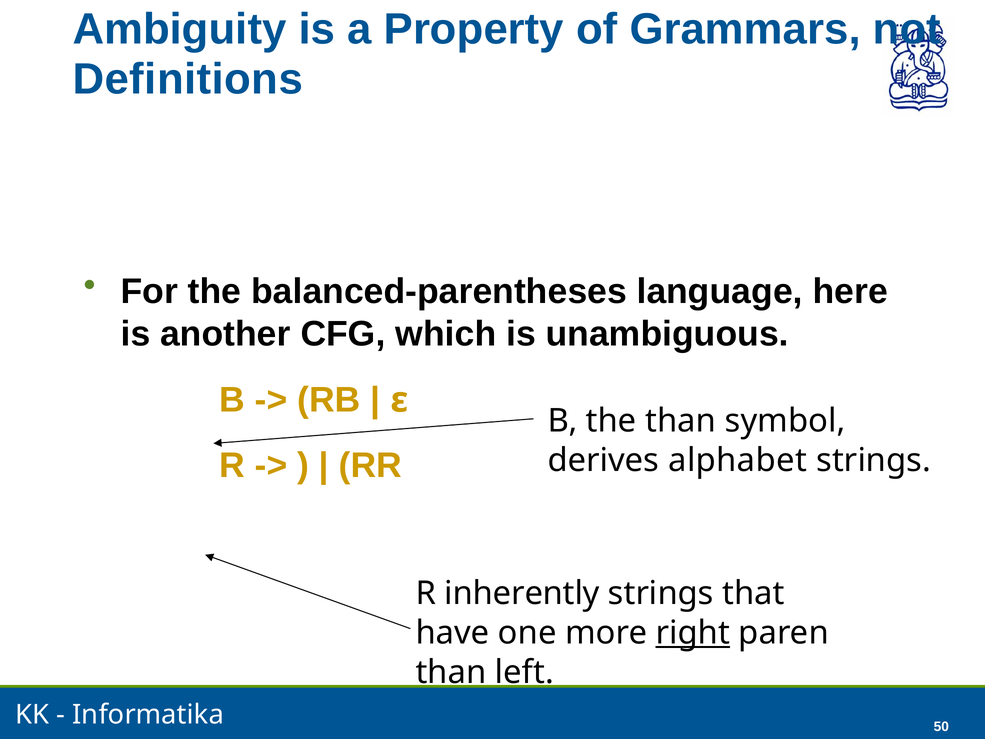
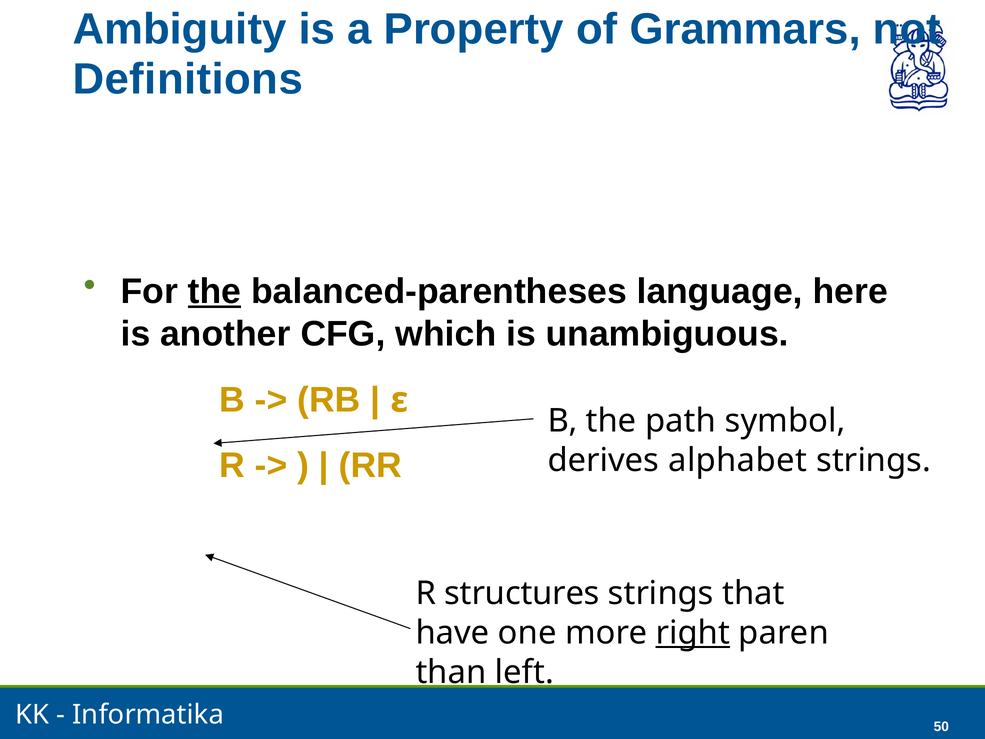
the at (214, 291) underline: none -> present
the than: than -> path
inherently: inherently -> structures
